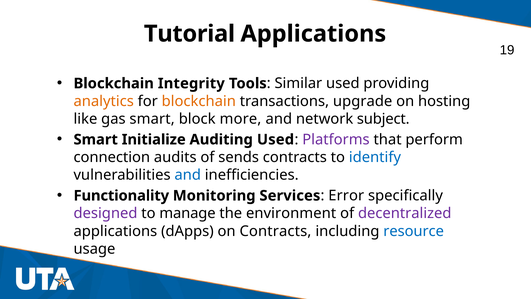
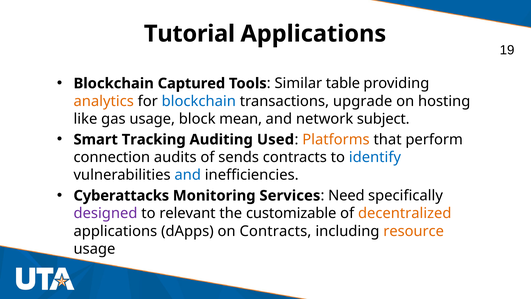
Integrity: Integrity -> Captured
Similar used: used -> table
blockchain at (199, 101) colour: orange -> blue
gas smart: smart -> usage
more: more -> mean
Initialize: Initialize -> Tracking
Platforms colour: purple -> orange
Functionality: Functionality -> Cyberattacks
Error: Error -> Need
manage: manage -> relevant
environment: environment -> customizable
decentralized colour: purple -> orange
resource colour: blue -> orange
